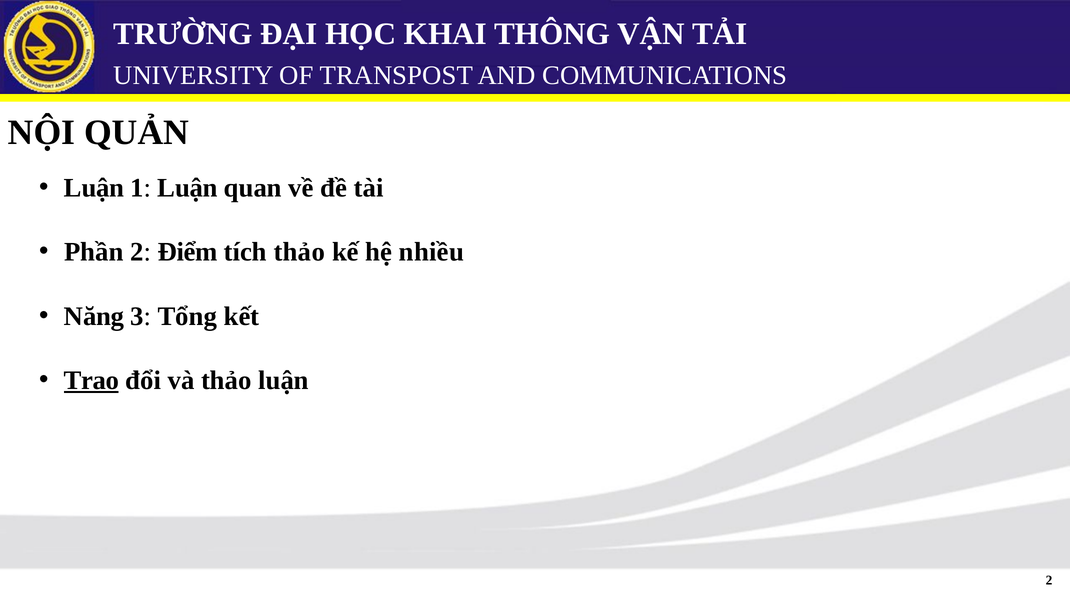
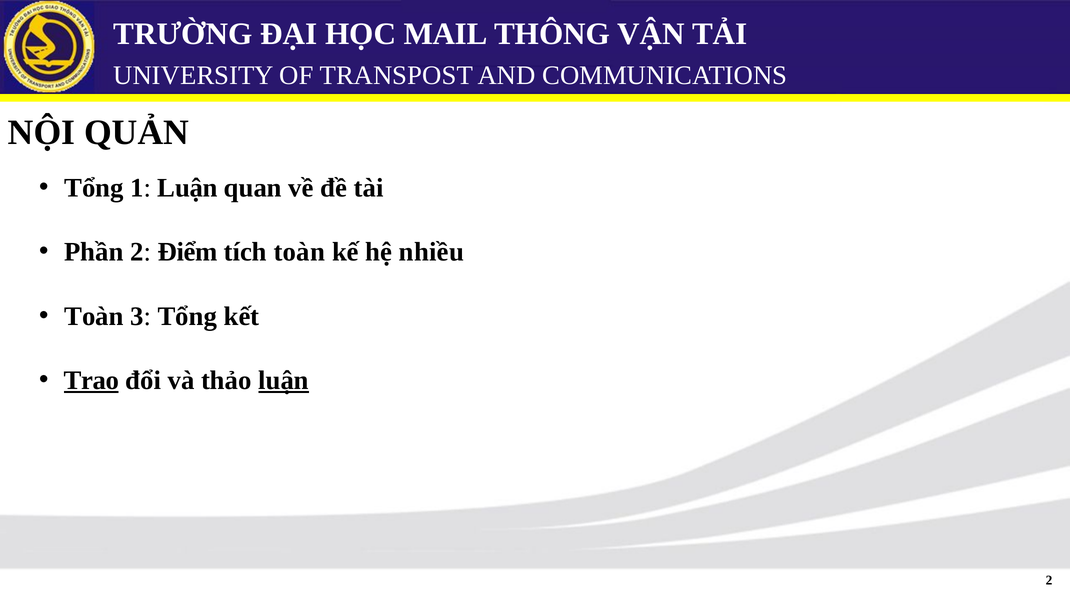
KHAI: KHAI -> MAIL
Luận at (94, 188): Luận -> Tổng
tích thảo: thảo -> toàn
Năng at (94, 316): Năng -> Toàn
luận at (284, 380) underline: none -> present
